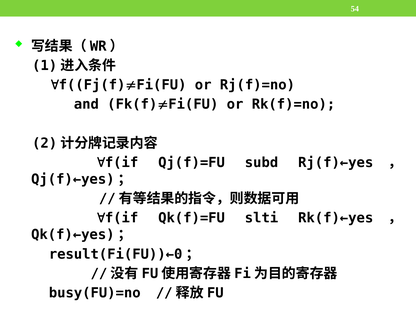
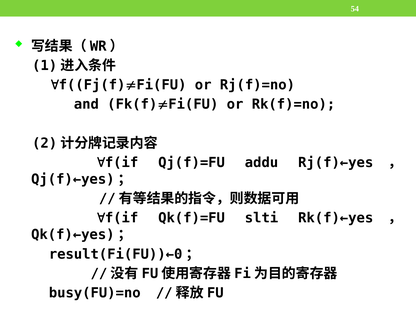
subd: subd -> addu
